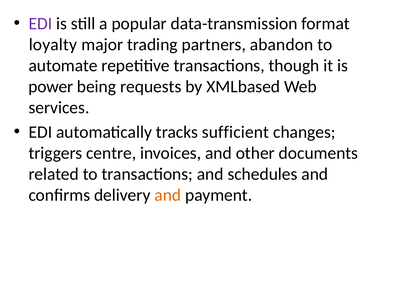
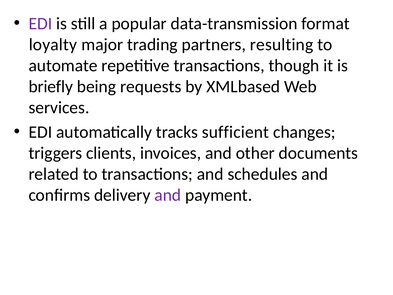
abandon: abandon -> resulting
power: power -> briefly
centre: centre -> clients
and at (168, 195) colour: orange -> purple
